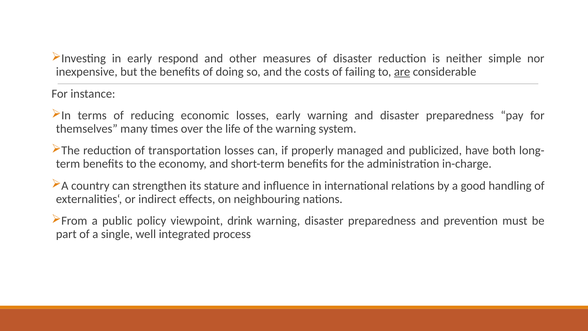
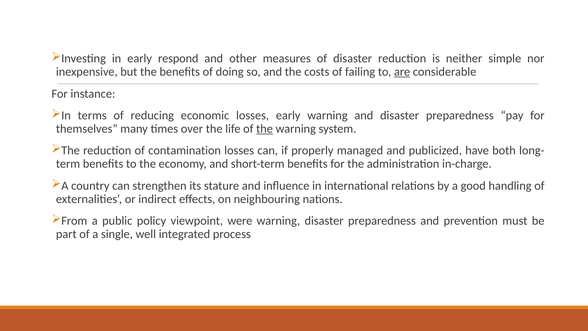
the at (265, 129) underline: none -> present
transportation: transportation -> contamination
drink: drink -> were
